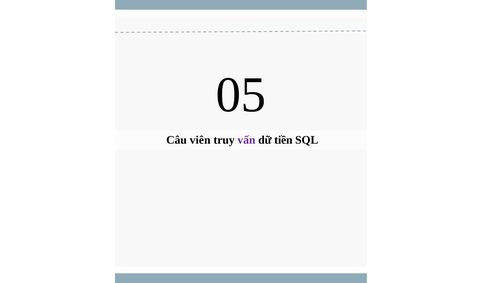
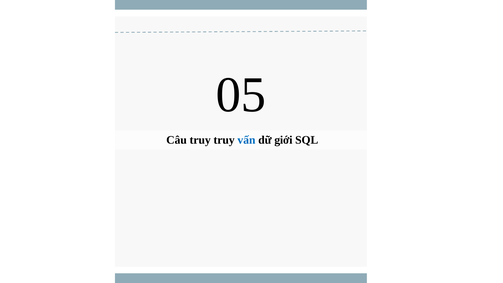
Câu viên: viên -> truy
vấn colour: purple -> blue
tiền: tiền -> giới
